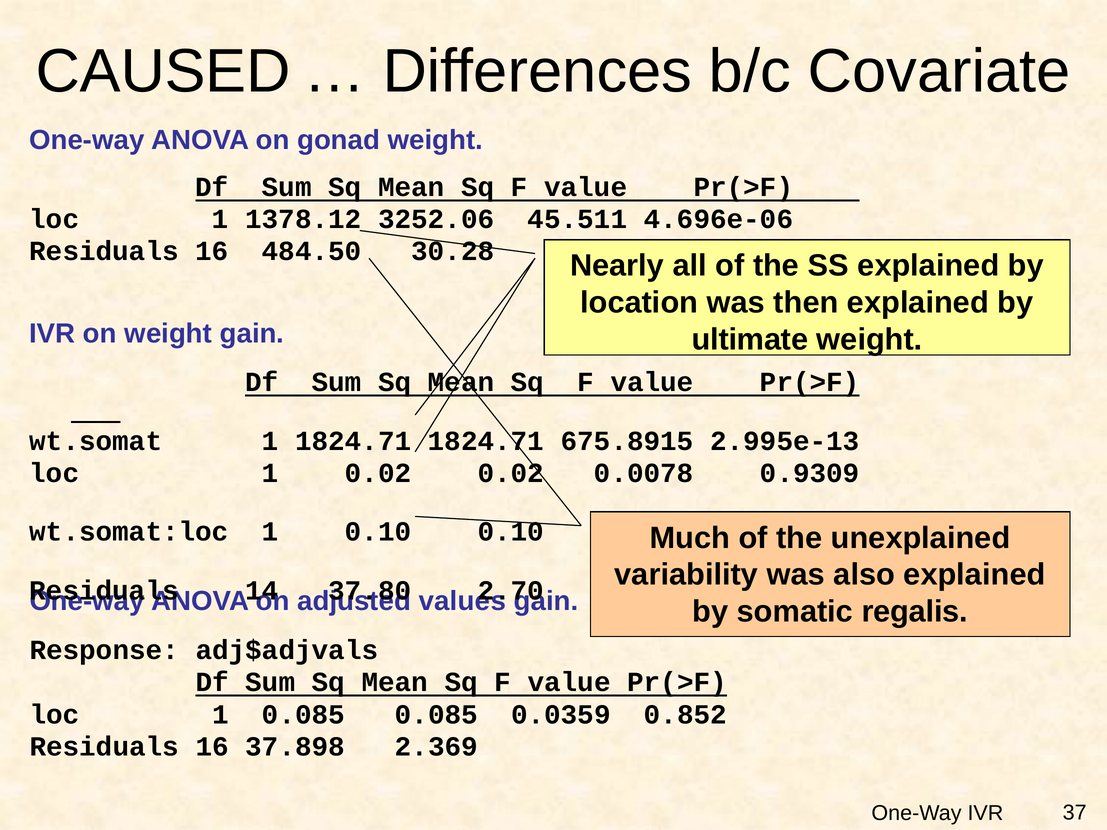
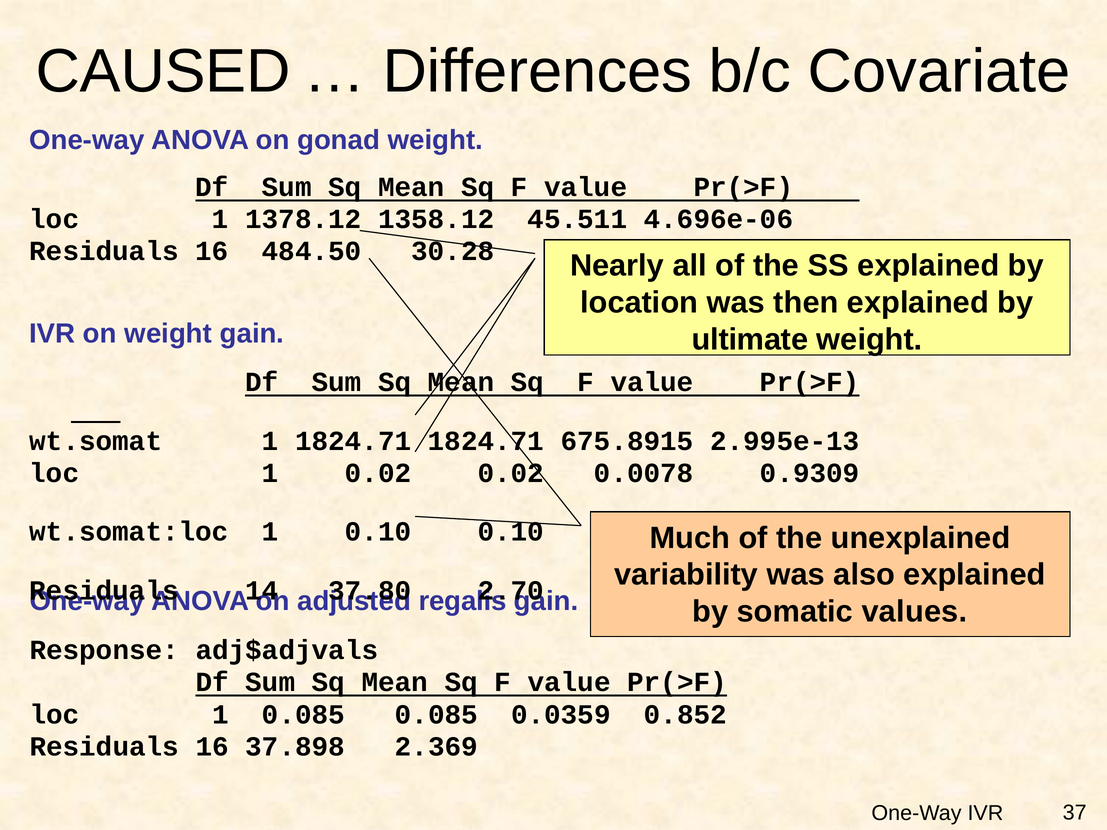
3252.06: 3252.06 -> 1358.12
values: values -> regalis
regalis: regalis -> values
